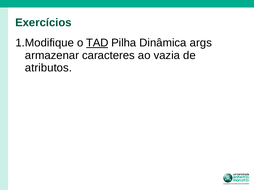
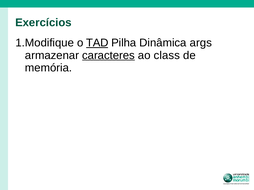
caracteres underline: none -> present
vazia: vazia -> class
atributos: atributos -> memória
